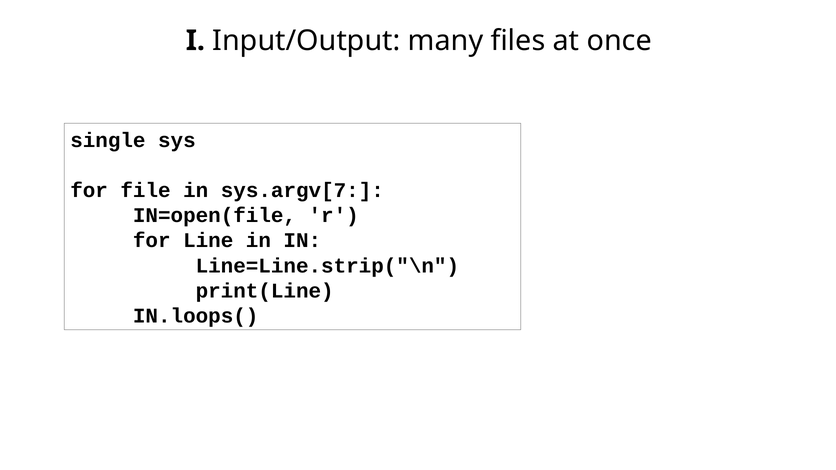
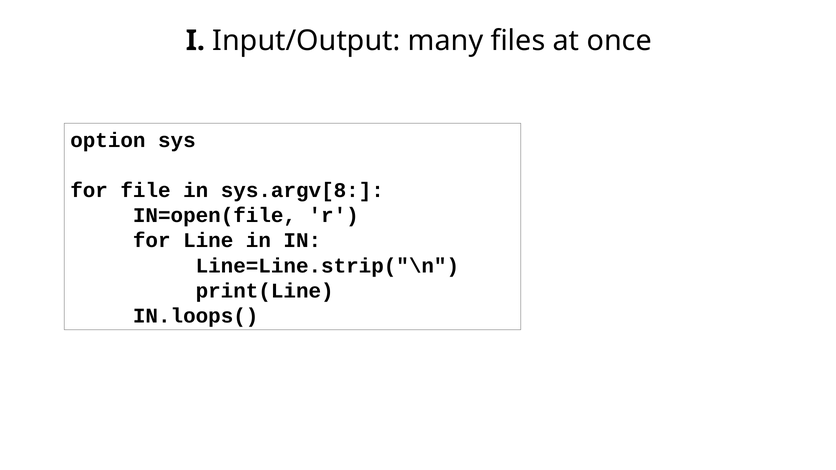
single: single -> option
sys.argv[7: sys.argv[7 -> sys.argv[8
